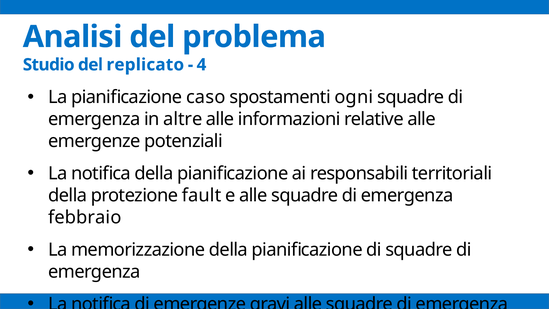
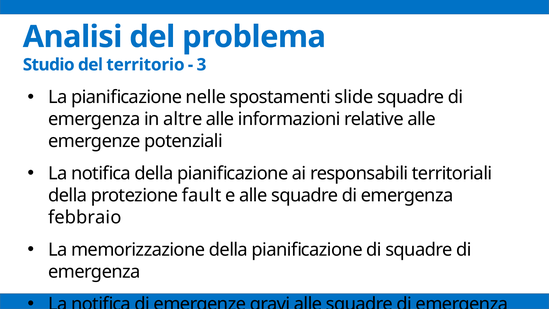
replicato: replicato -> territorio
4: 4 -> 3
caso: caso -> nelle
ogni: ogni -> slide
